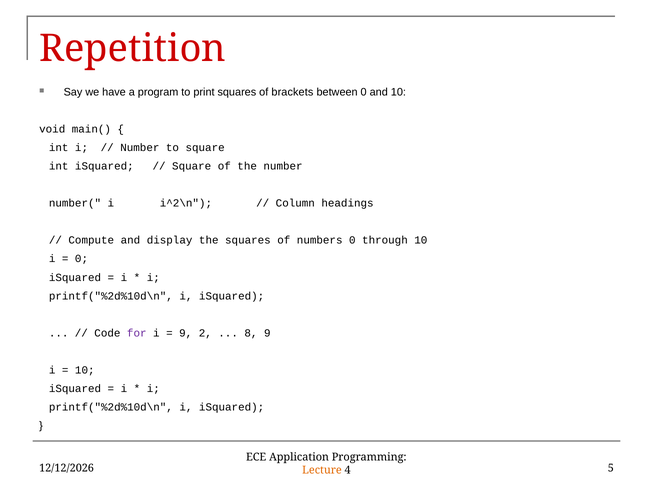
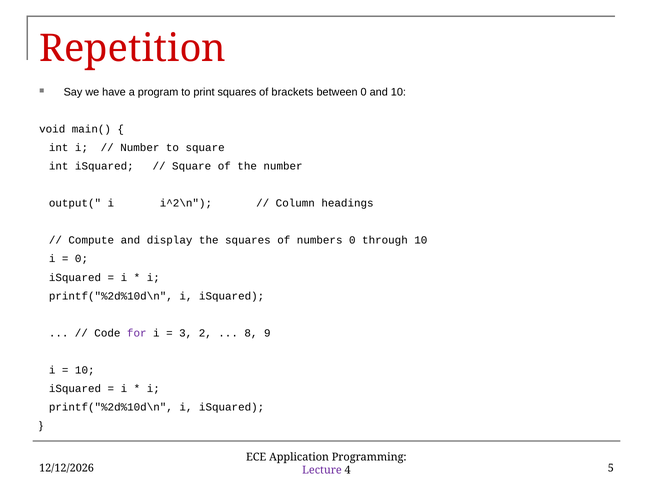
number(: number( -> output(
9 at (186, 333): 9 -> 3
Lecture colour: orange -> purple
